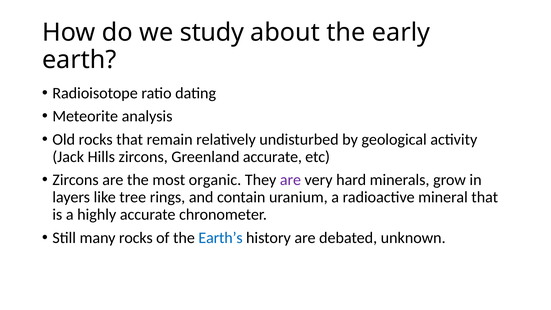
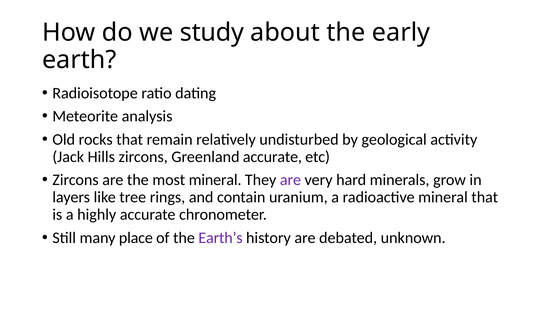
most organic: organic -> mineral
many rocks: rocks -> place
Earth’s colour: blue -> purple
